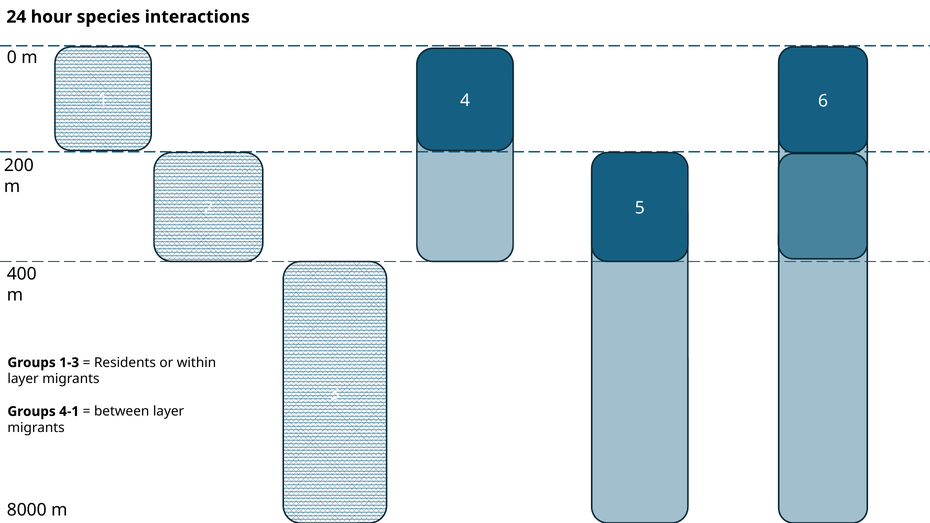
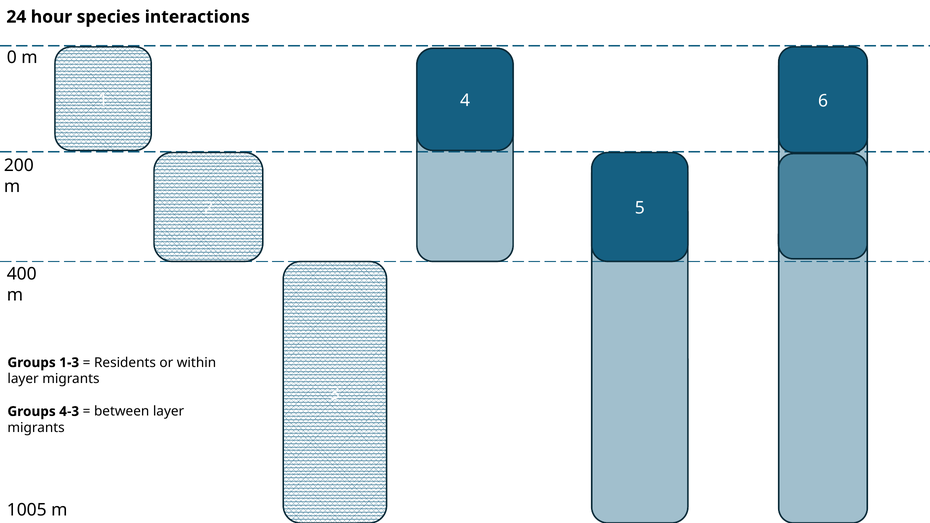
4-1: 4-1 -> 4-3
8000: 8000 -> 1005
